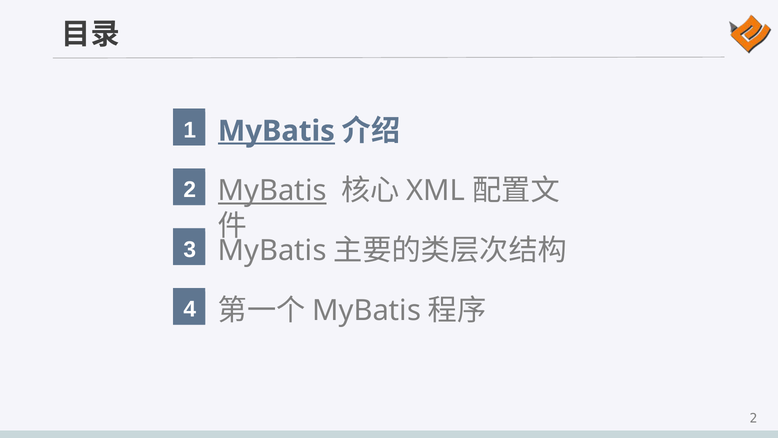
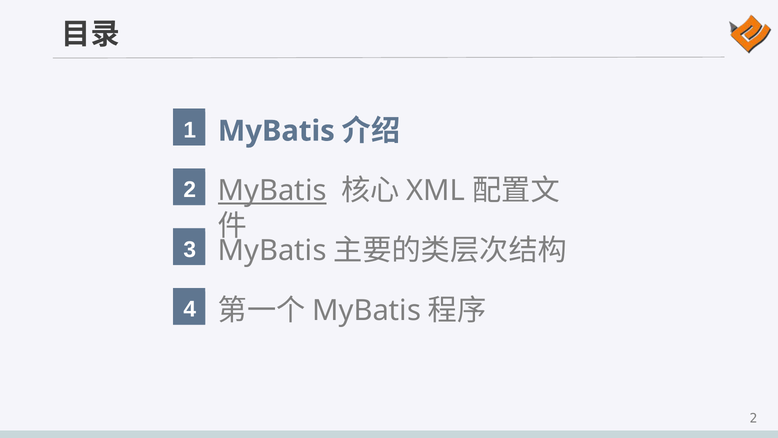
MyBatis at (276, 131) underline: present -> none
